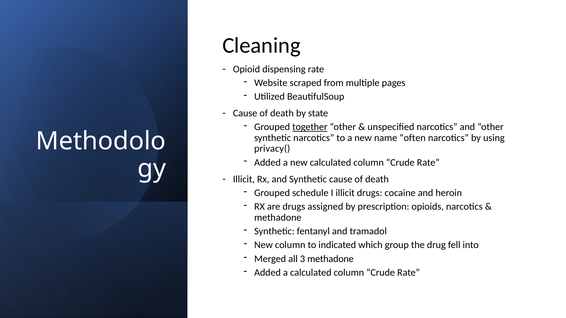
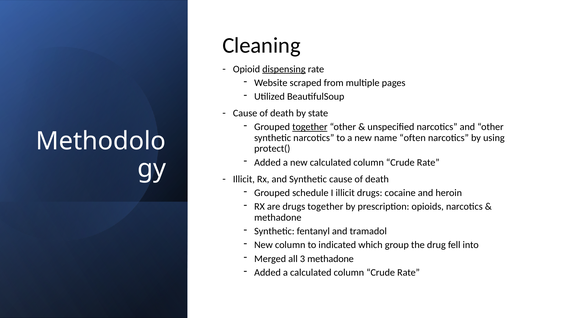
dispensing underline: none -> present
privacy(: privacy( -> protect(
drugs assigned: assigned -> together
